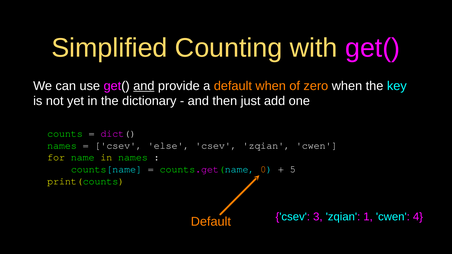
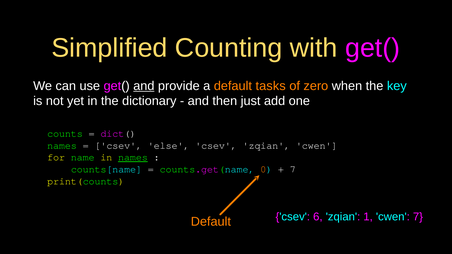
default when: when -> tasks
names at (133, 158) underline: none -> present
5 at (293, 169): 5 -> 7
3: 3 -> 6
cwen 4: 4 -> 7
